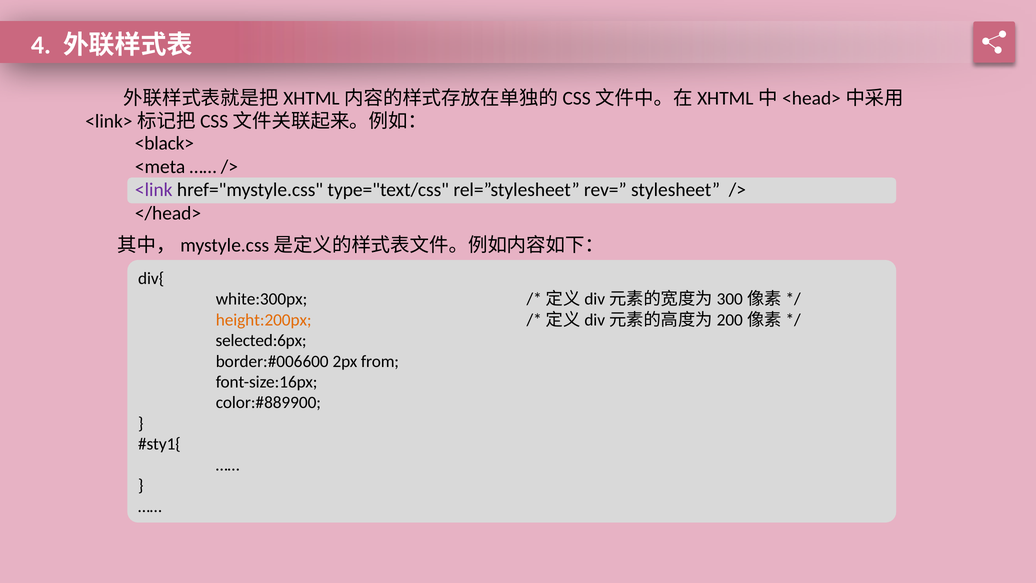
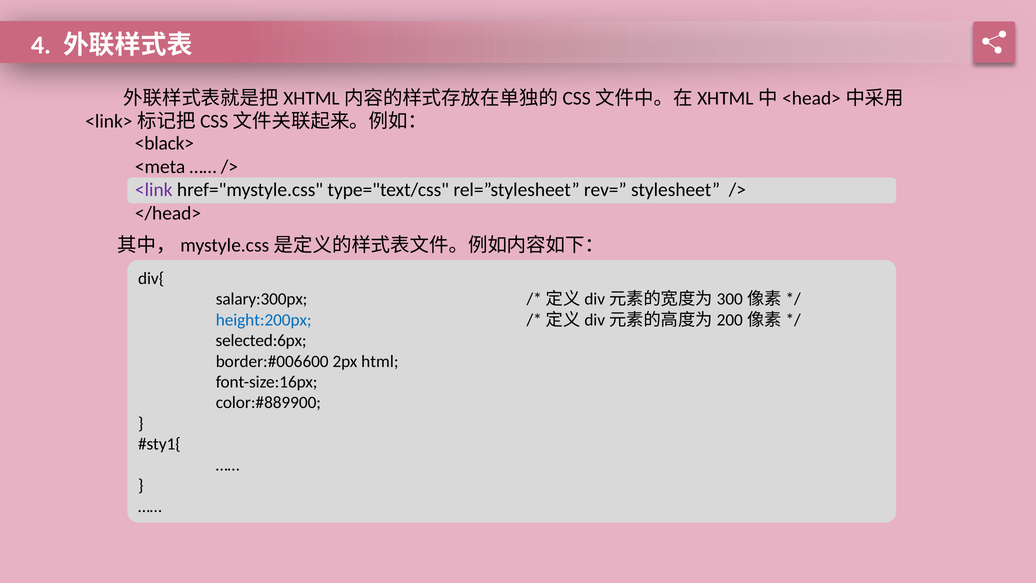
white:300px: white:300px -> salary:300px
height:200px colour: orange -> blue
from: from -> html
